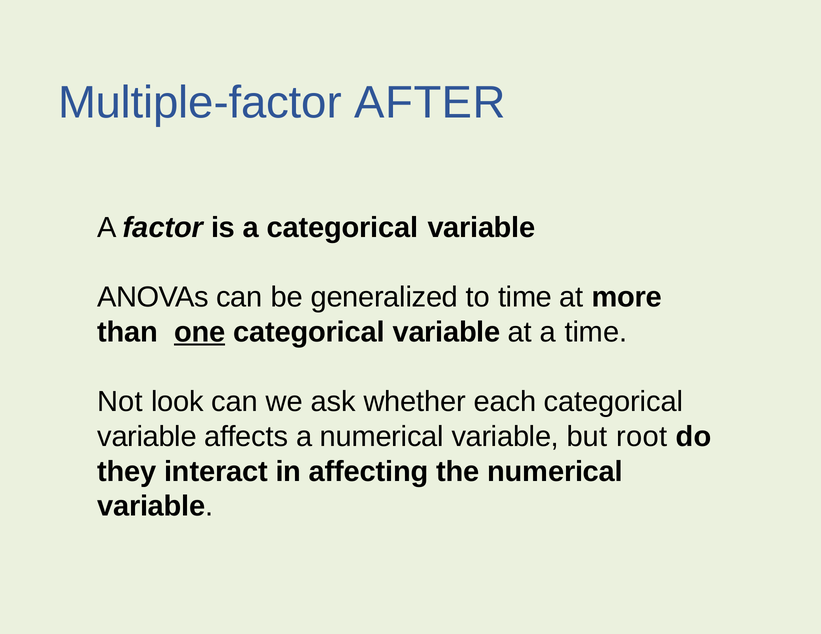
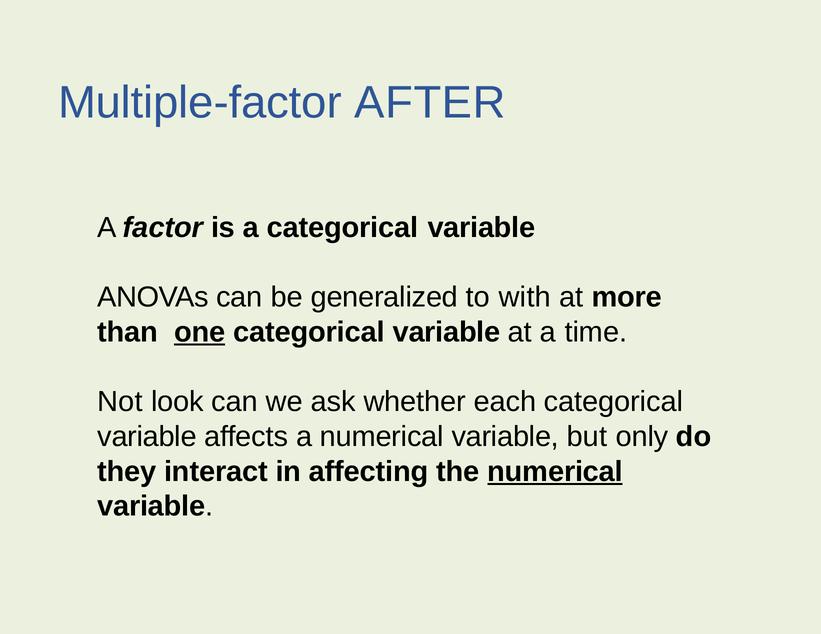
to time: time -> with
root: root -> only
numerical at (555, 472) underline: none -> present
